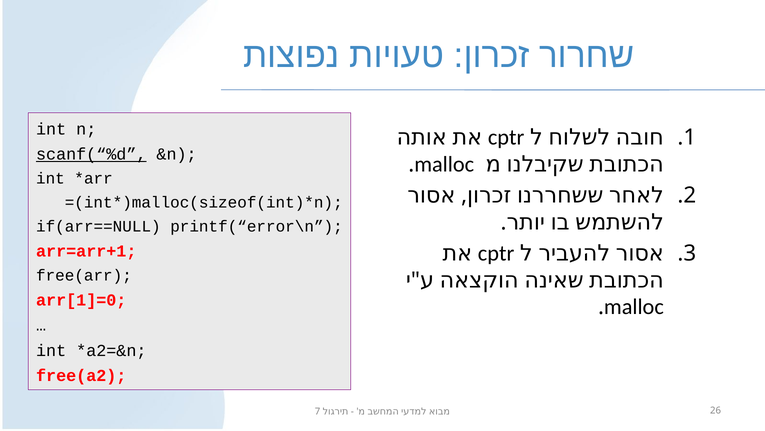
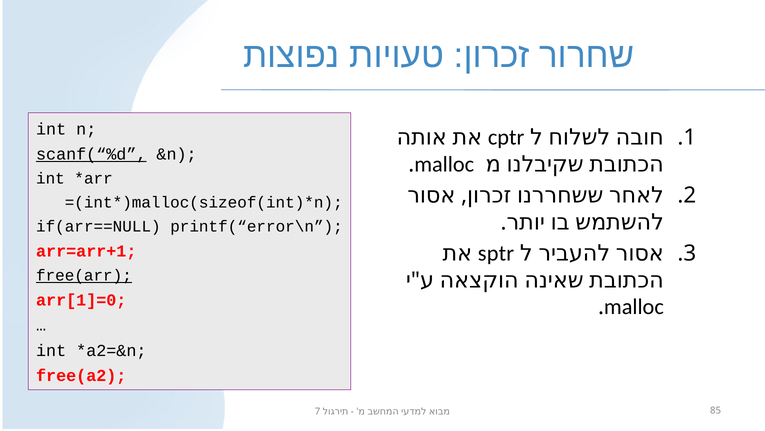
cptr at (496, 253): cptr -> sptr
free(arr underline: none -> present
26: 26 -> 85
